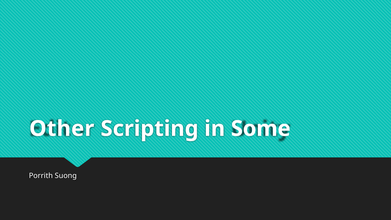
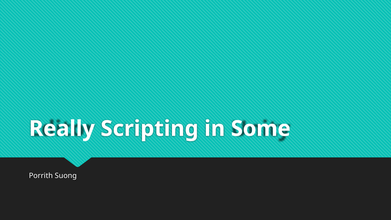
Other: Other -> Really
